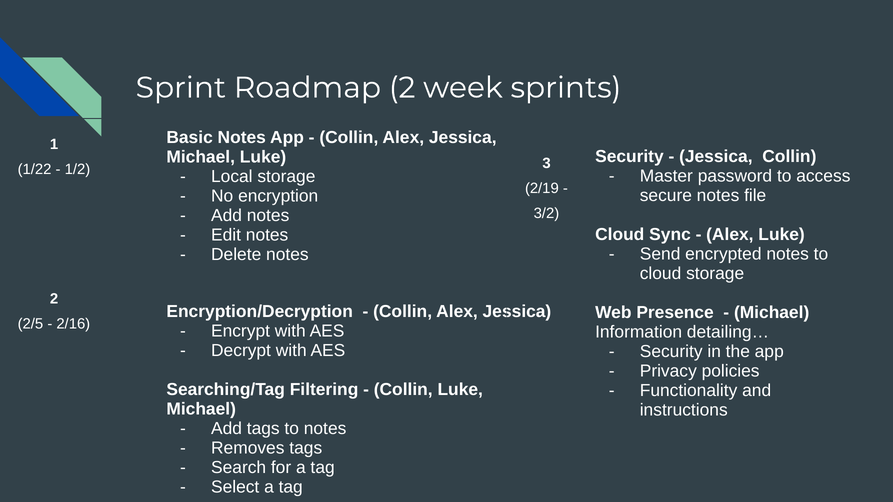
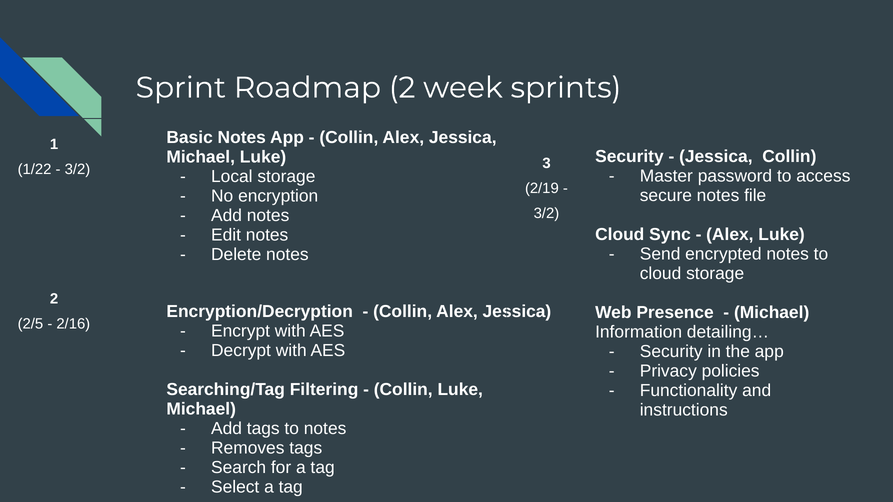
1/2 at (77, 170): 1/2 -> 3/2
